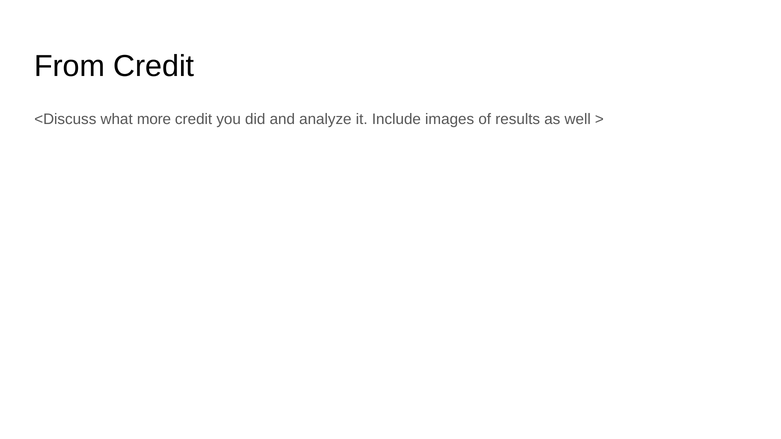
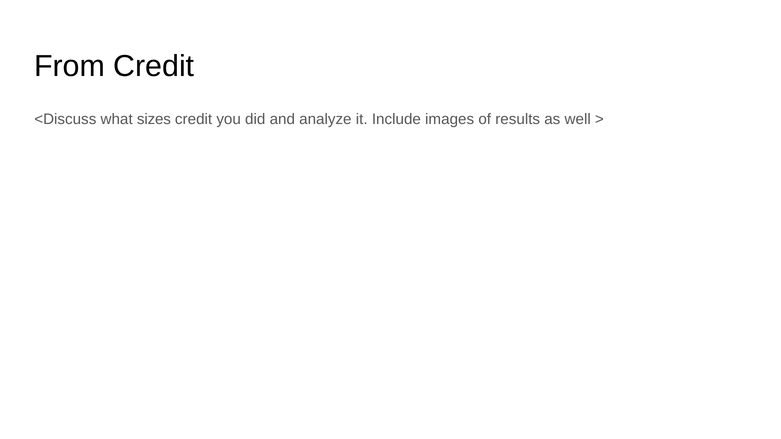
more: more -> sizes
